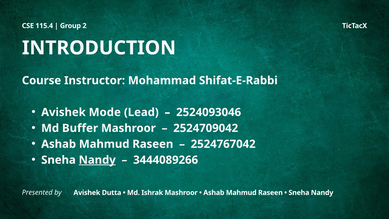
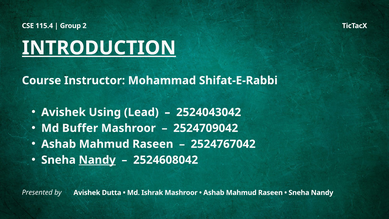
INTRODUCTION underline: none -> present
Mode: Mode -> Using
2524093046: 2524093046 -> 2524043042
3444089266: 3444089266 -> 2524608042
